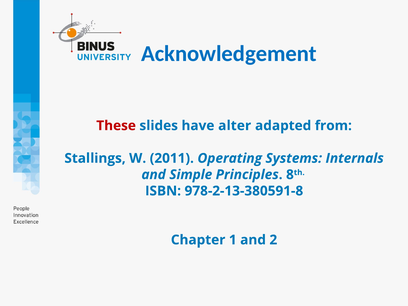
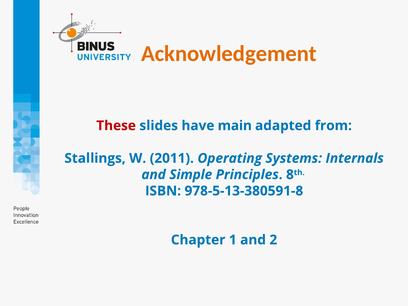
Acknowledgement colour: blue -> orange
alter: alter -> main
978-2-13-380591-8: 978-2-13-380591-8 -> 978-5-13-380591-8
